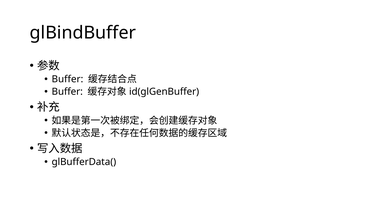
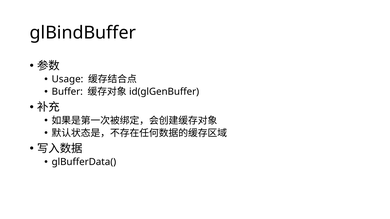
Buffer at (67, 79): Buffer -> Usage
